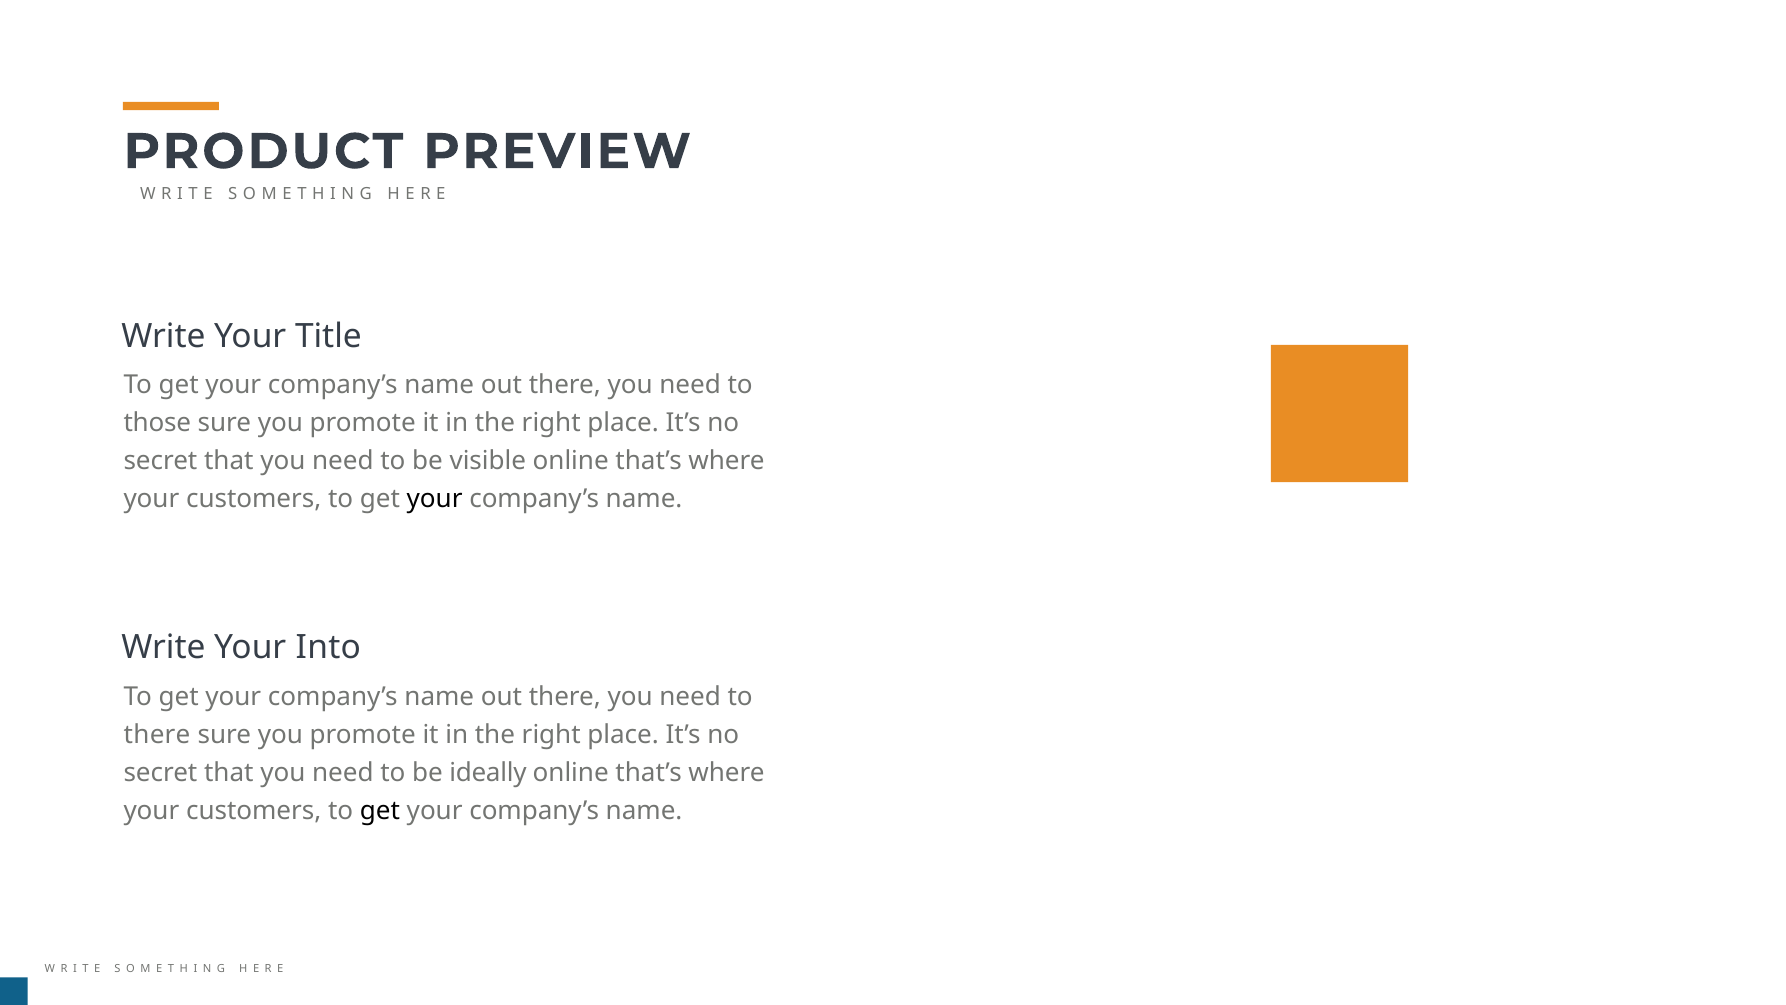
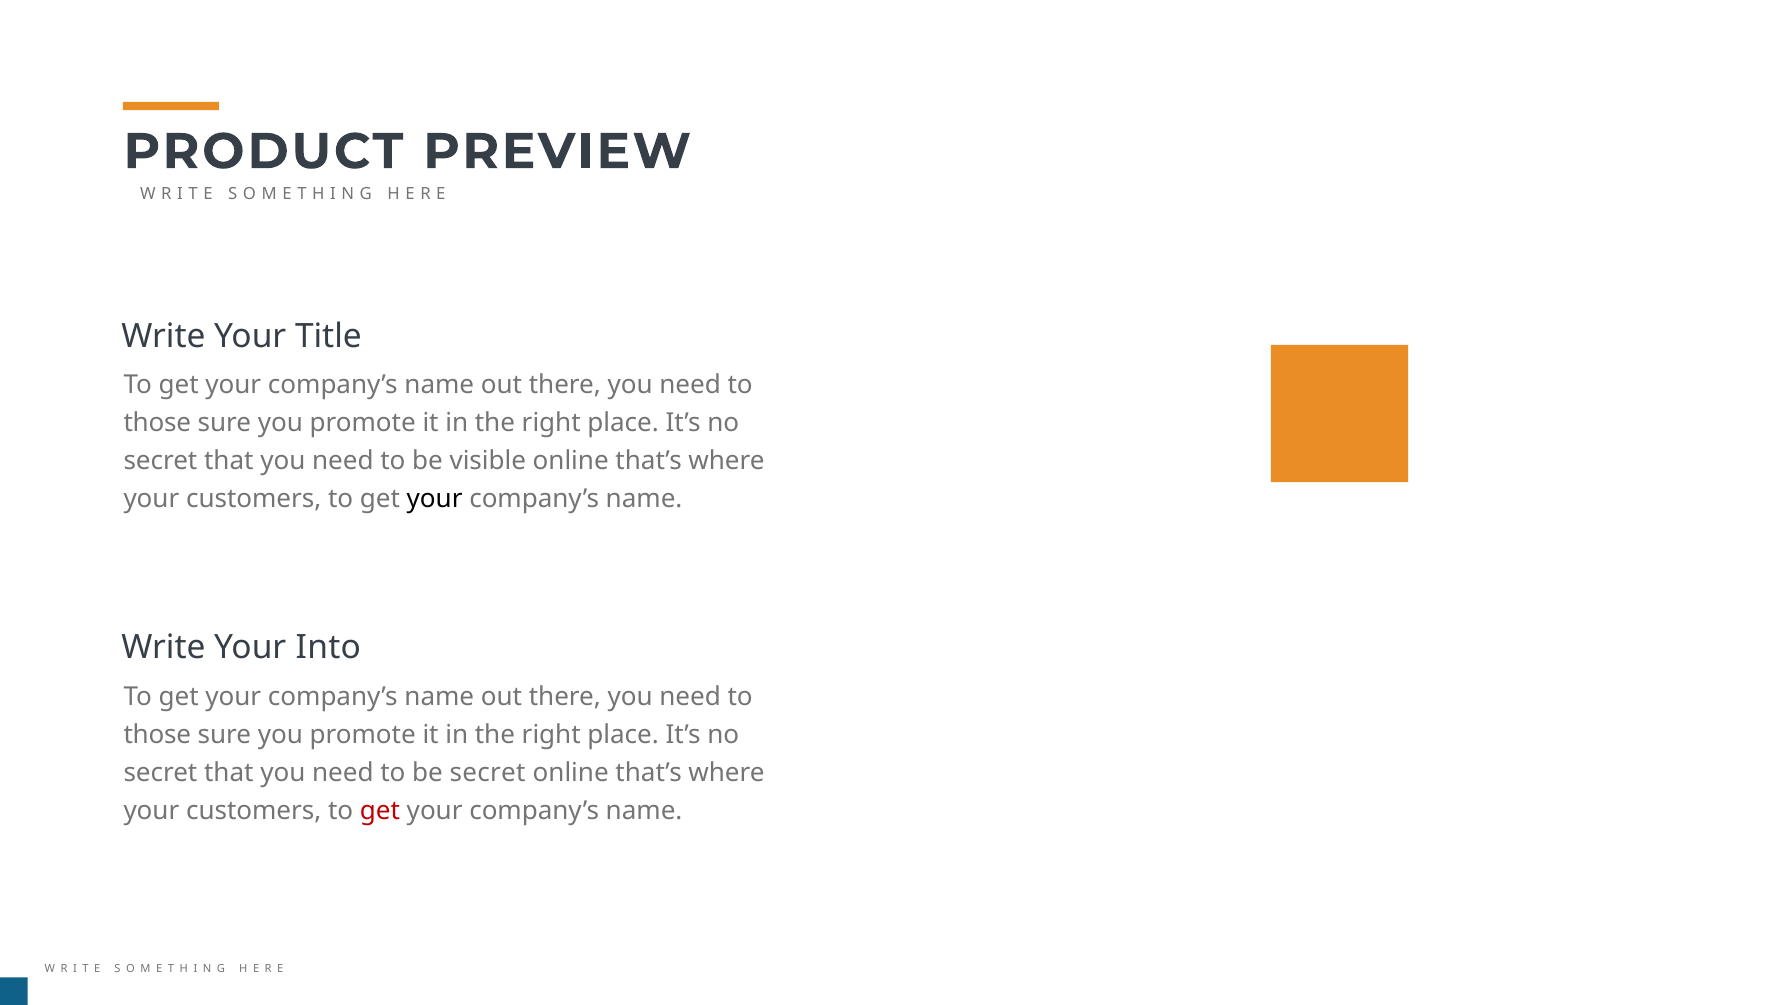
there at (157, 735): there -> those
be ideally: ideally -> secret
get at (380, 811) colour: black -> red
